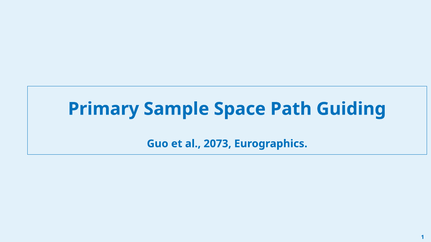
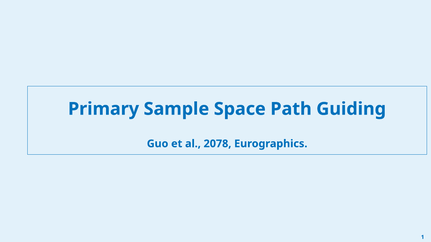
2073: 2073 -> 2078
